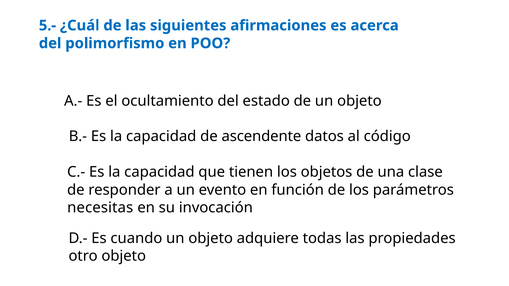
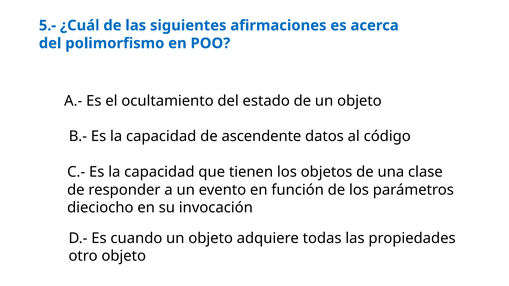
necesitas: necesitas -> dieciocho
